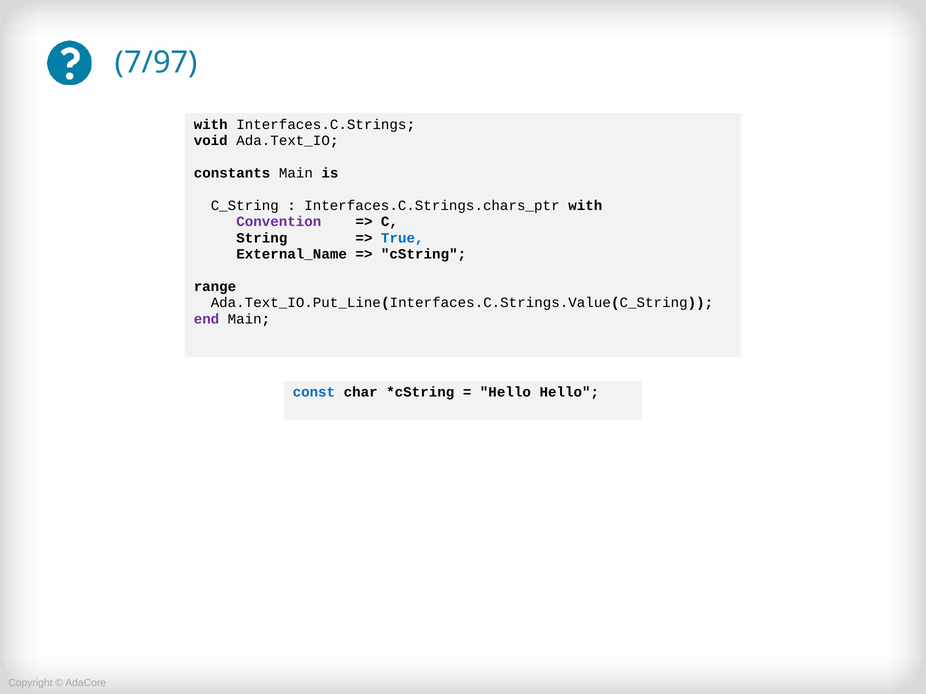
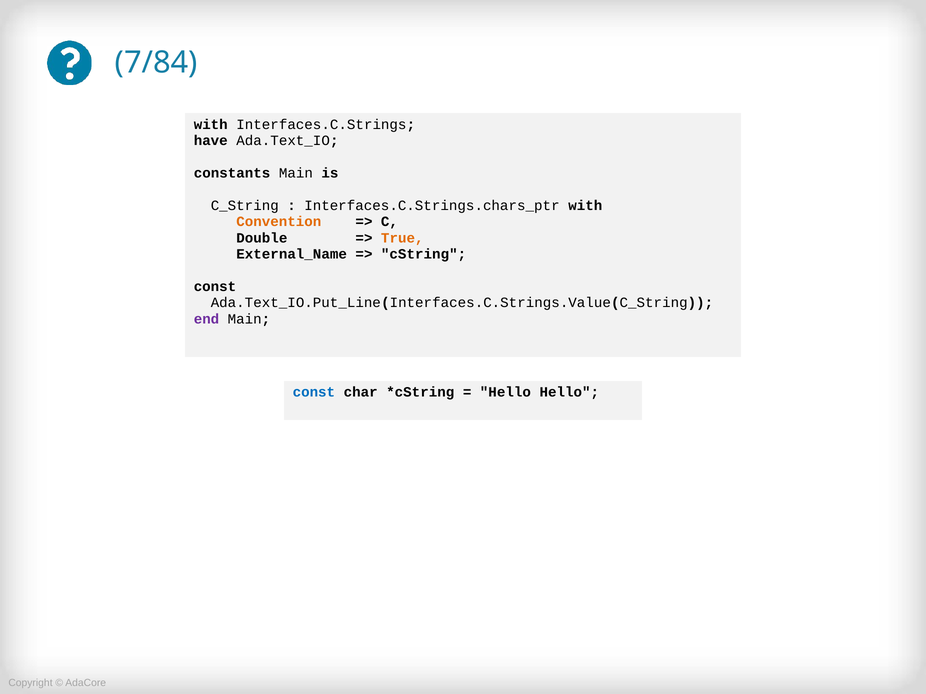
7/97: 7/97 -> 7/84
void: void -> have
Convention colour: purple -> orange
String: String -> Double
True colour: blue -> orange
range at (215, 287): range -> const
